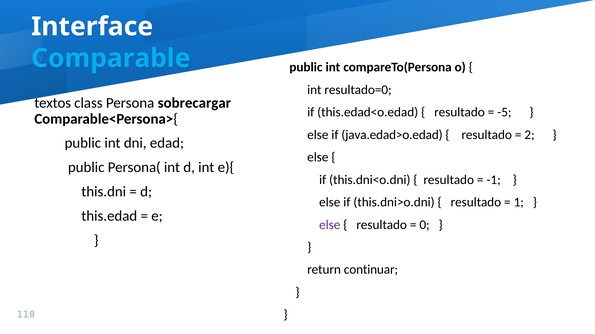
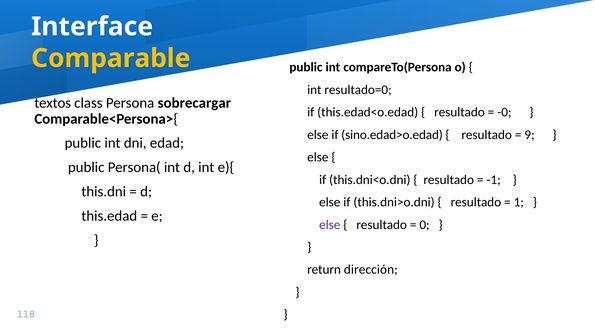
Comparable colour: light blue -> yellow
-5: -5 -> -0
java.edad>o.edad: java.edad>o.edad -> sino.edad>o.edad
2: 2 -> 9
continuar: continuar -> dirección
